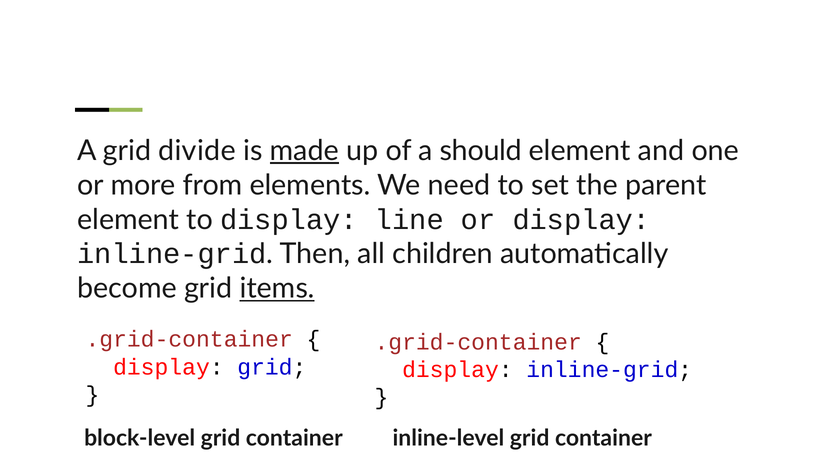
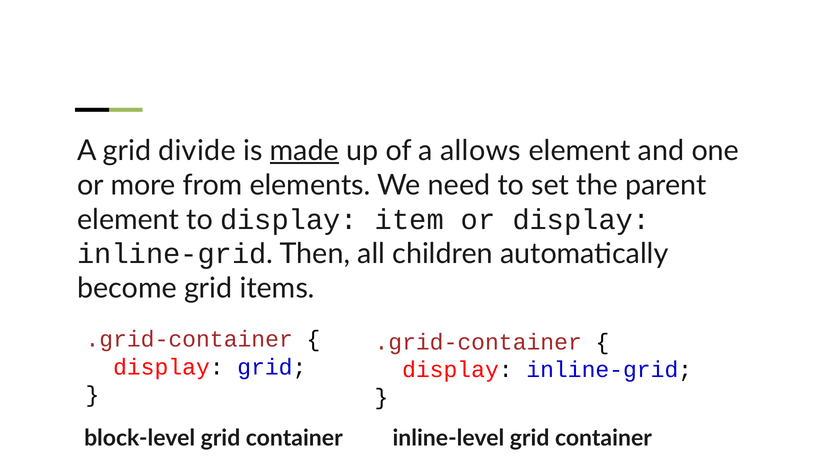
should: should -> allows
line: line -> item
items underline: present -> none
